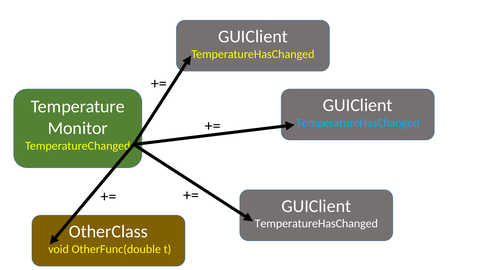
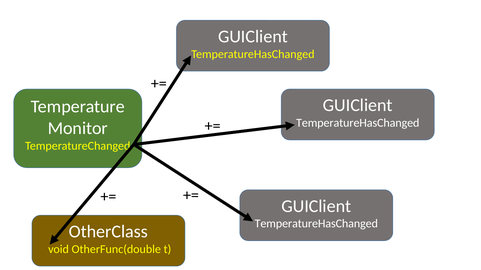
TemperatureHasChanged at (358, 123) colour: light blue -> white
